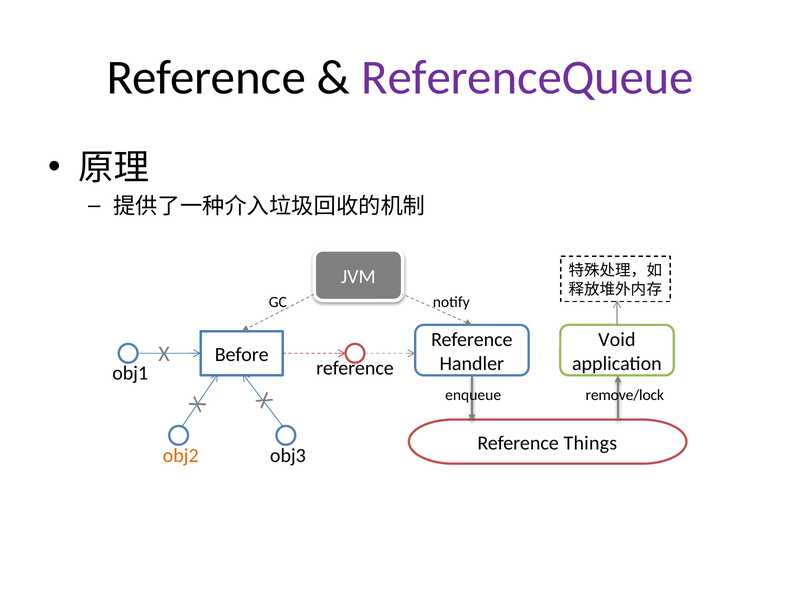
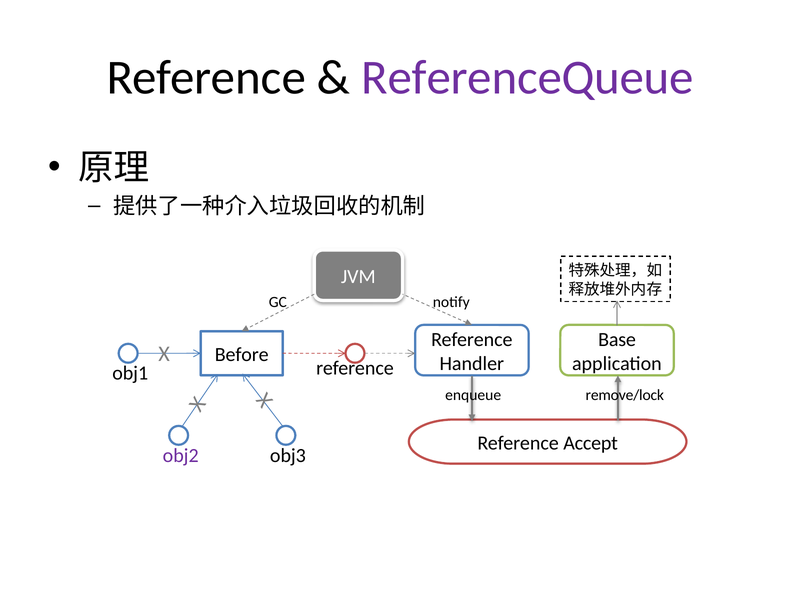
Void: Void -> Base
Things: Things -> Accept
obj2 colour: orange -> purple
